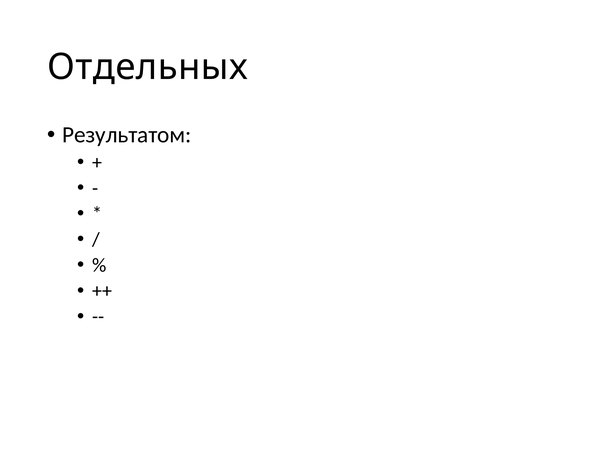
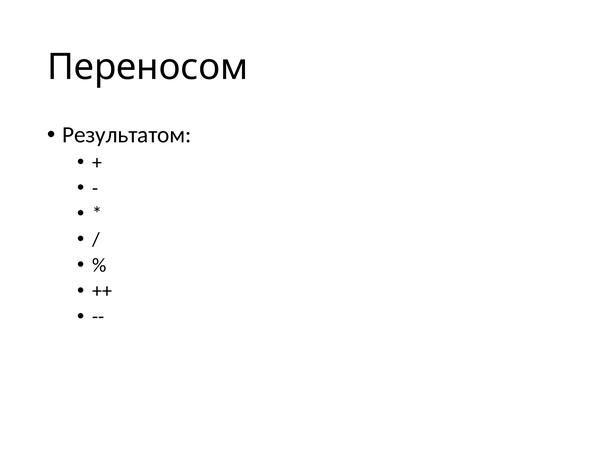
Отдельных: Отдельных -> Переносом
